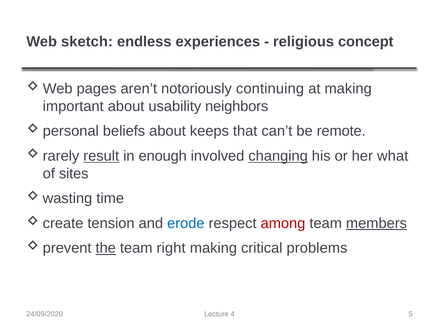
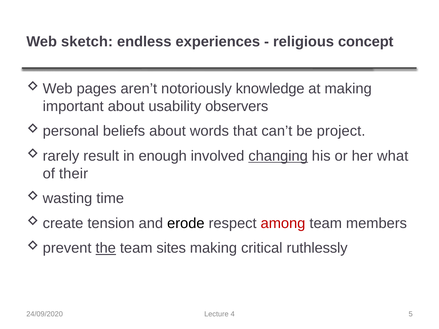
continuing: continuing -> knowledge
neighbors: neighbors -> observers
keeps: keeps -> words
remote: remote -> project
result underline: present -> none
sites: sites -> their
erode colour: blue -> black
members underline: present -> none
right: right -> sites
problems: problems -> ruthlessly
